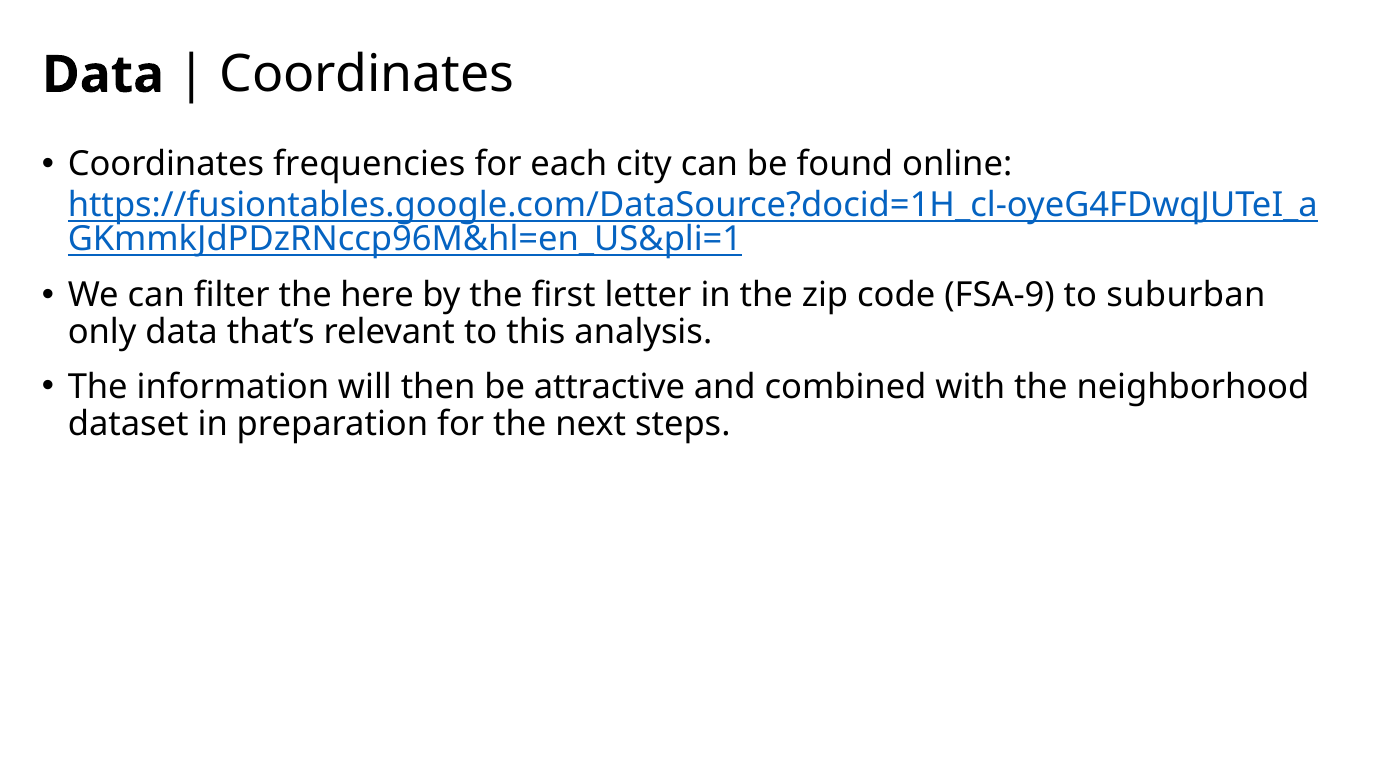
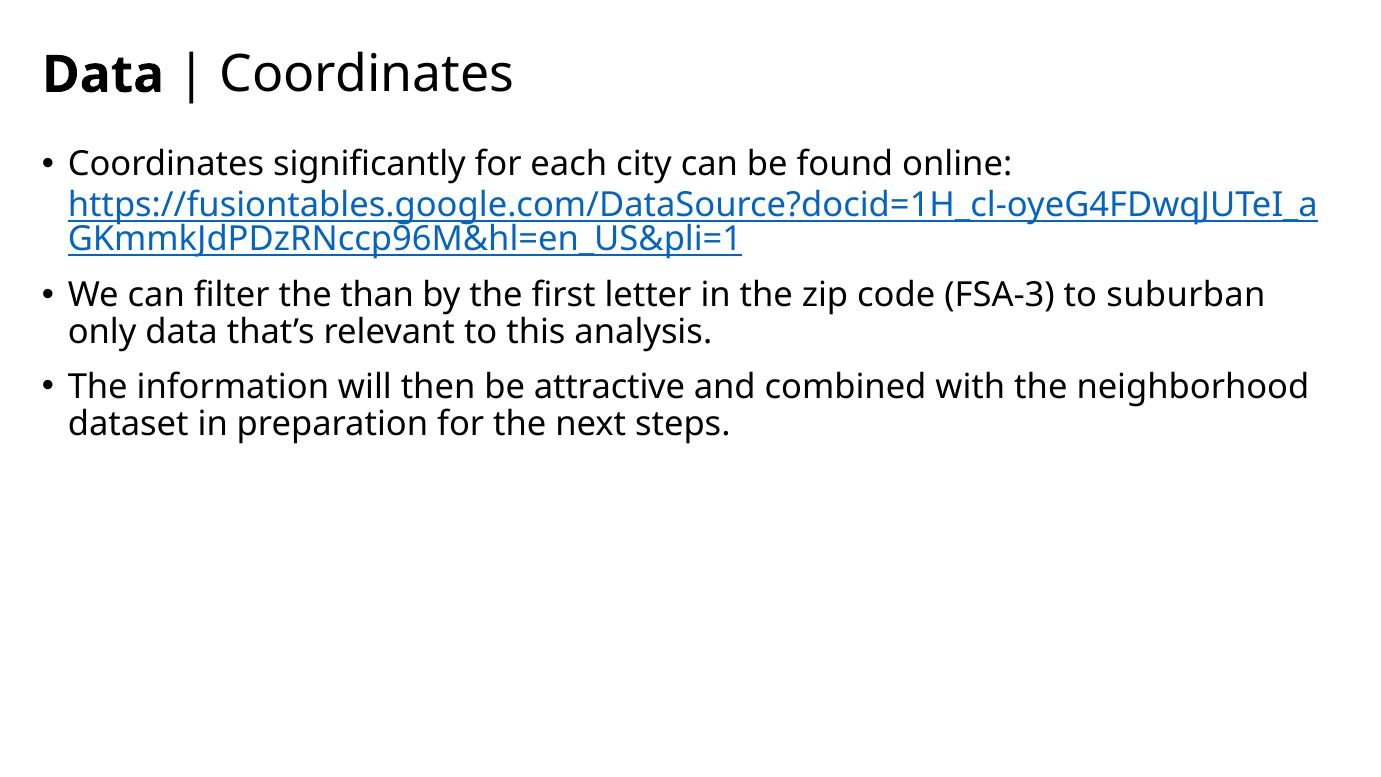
frequencies: frequencies -> significantly
here: here -> than
FSA-9: FSA-9 -> FSA-3
